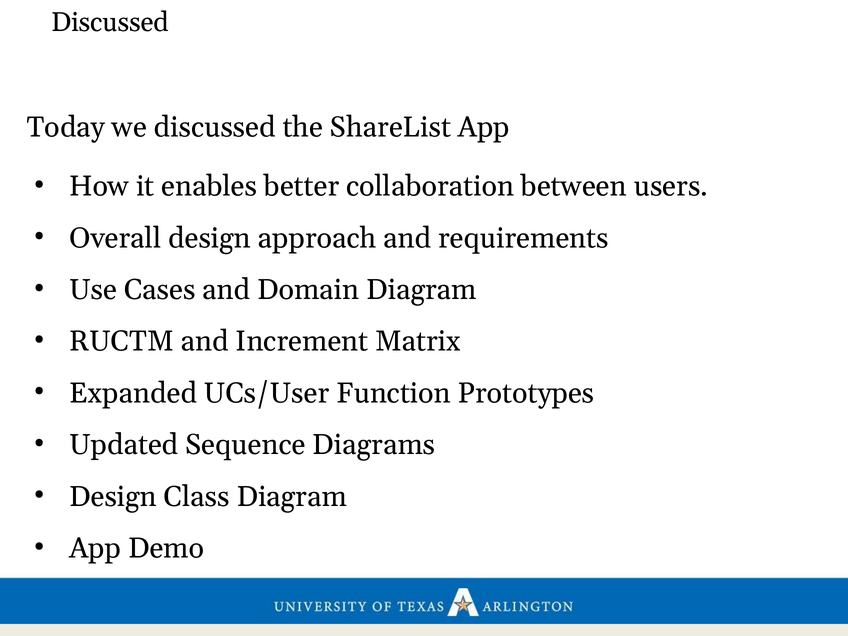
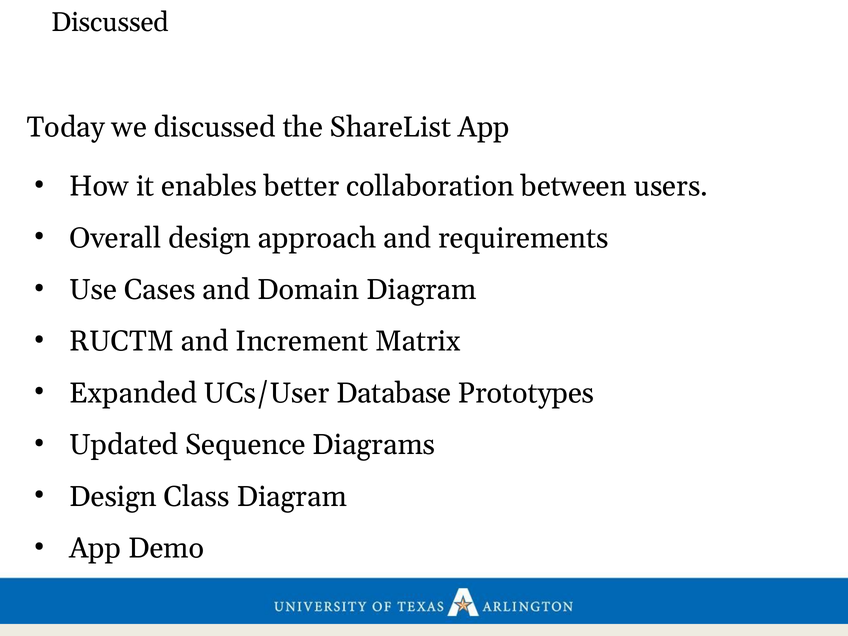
Function: Function -> Database
